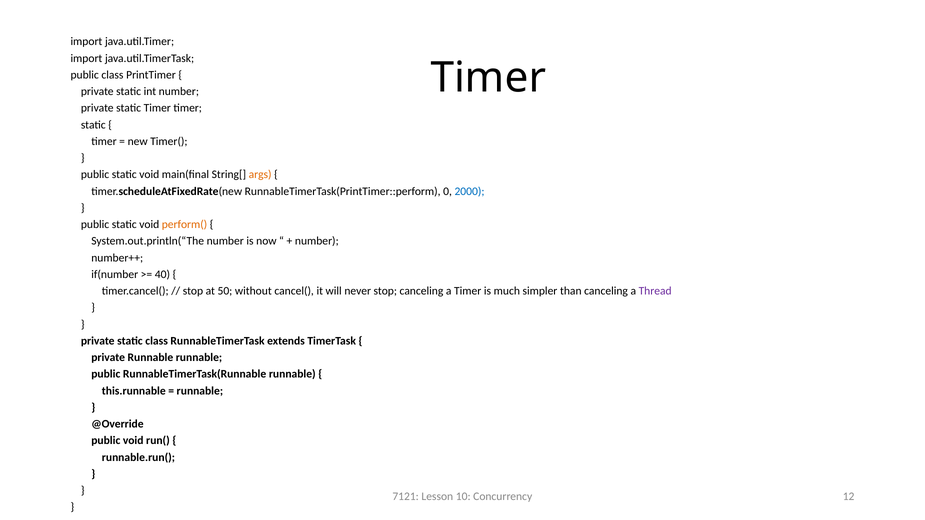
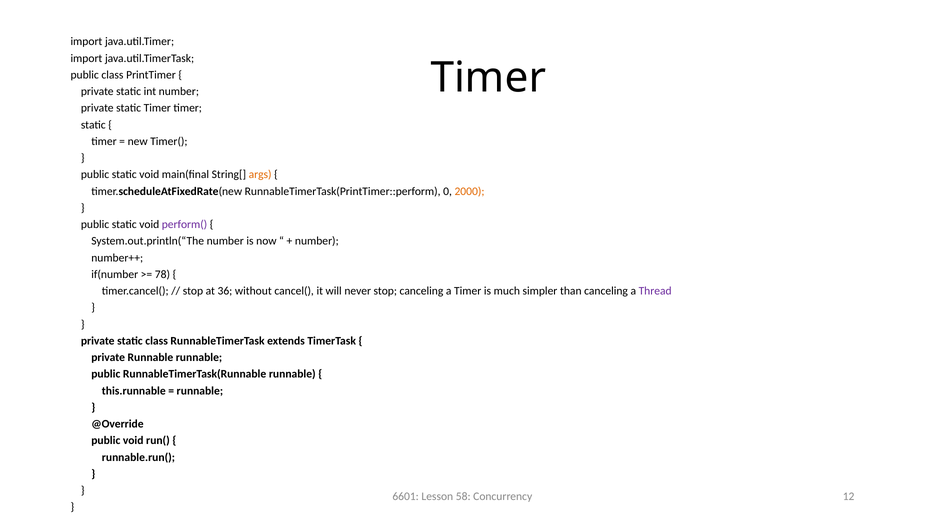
2000 colour: blue -> orange
perform( colour: orange -> purple
40: 40 -> 78
50: 50 -> 36
7121: 7121 -> 6601
10: 10 -> 58
